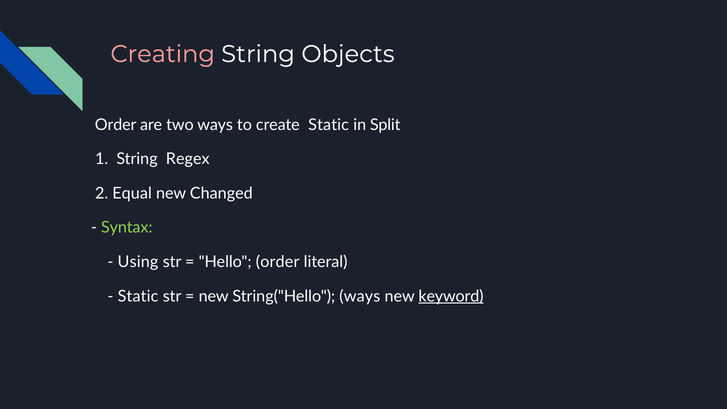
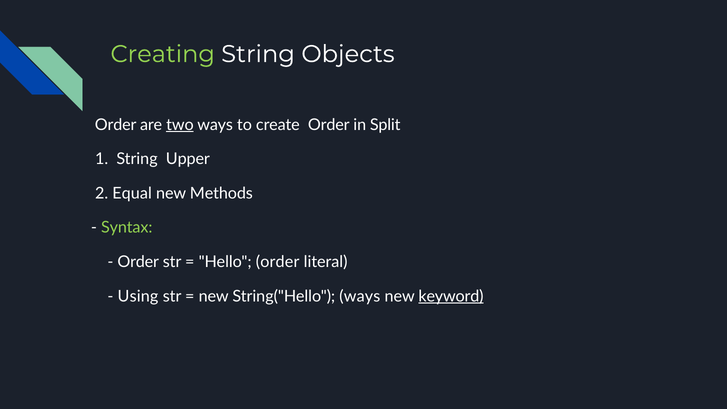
Creating colour: pink -> light green
two underline: none -> present
create Static: Static -> Order
Regex: Regex -> Upper
Changed: Changed -> Methods
Using at (138, 262): Using -> Order
Static at (138, 296): Static -> Using
